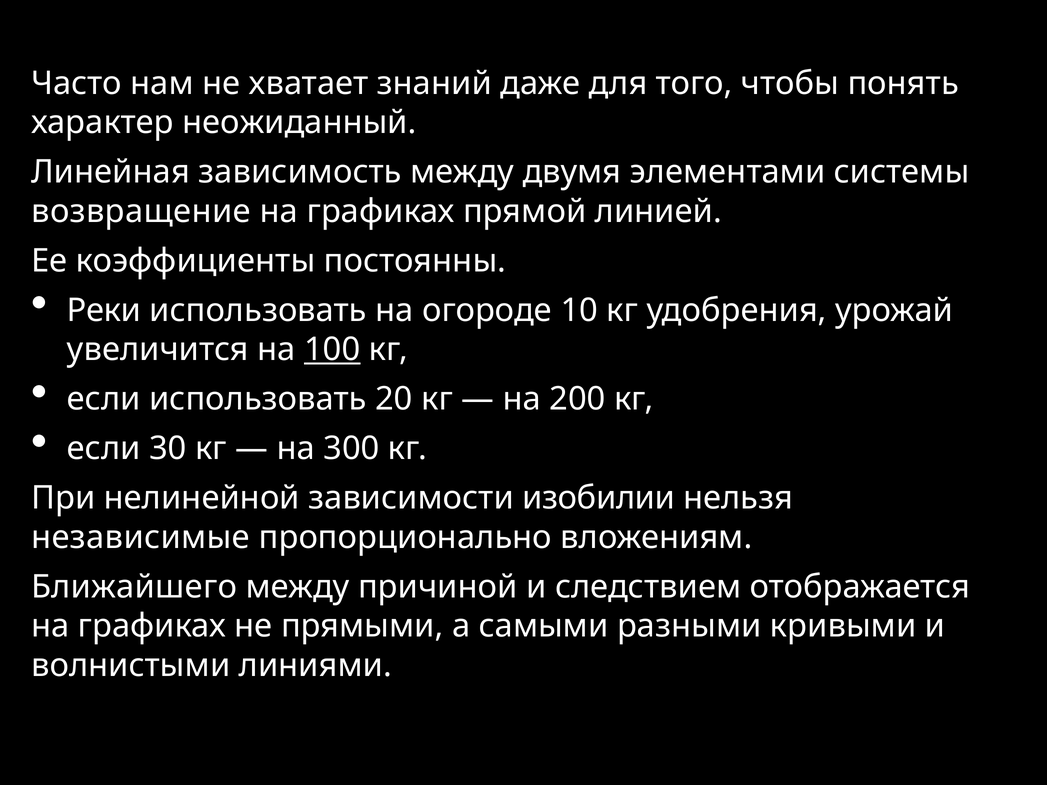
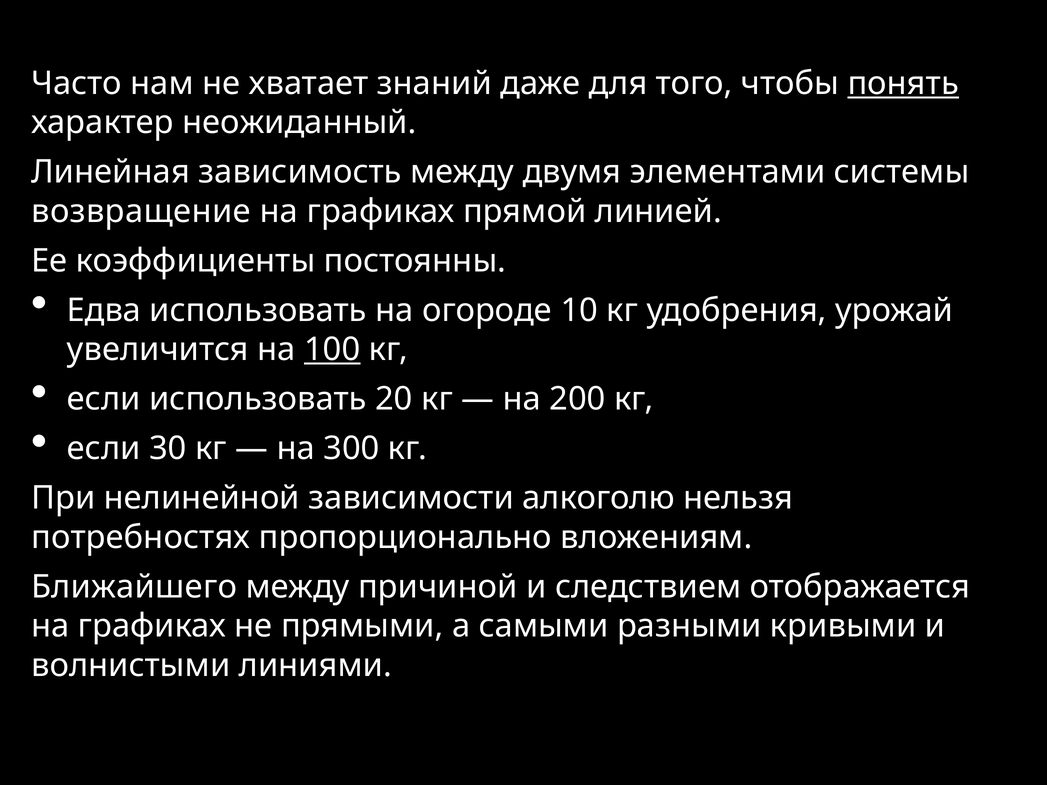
понять underline: none -> present
Реки: Реки -> Едва
изобилии: изобилии -> алкоголю
независимые: независимые -> потребностях
